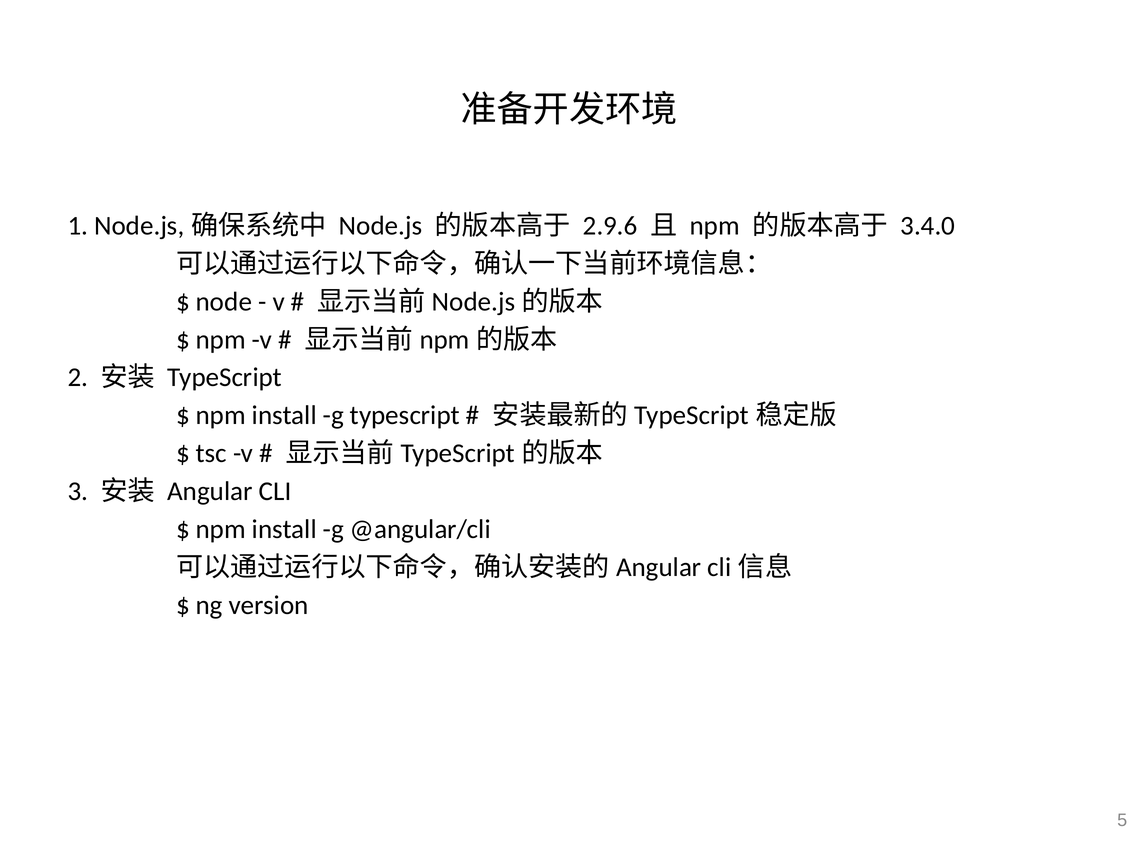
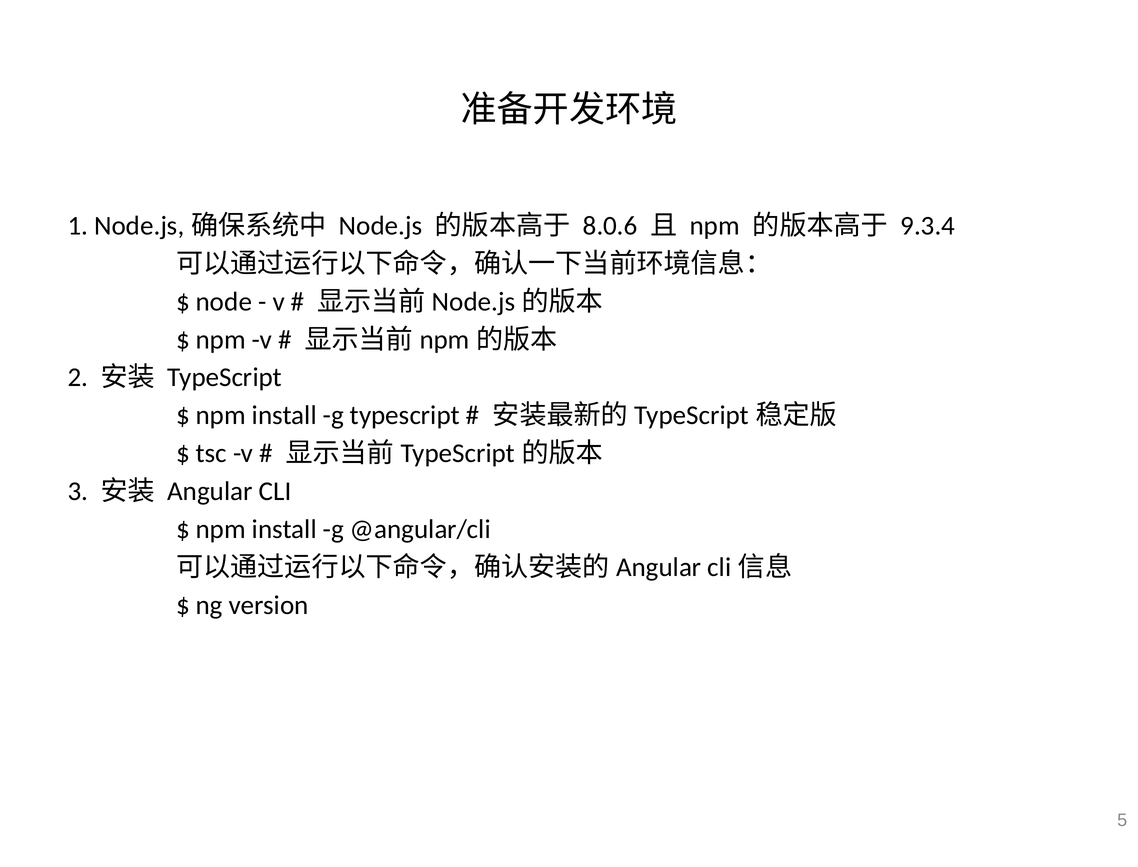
2.9.6: 2.9.6 -> 8.0.6
3.4.0: 3.4.0 -> 9.3.4
